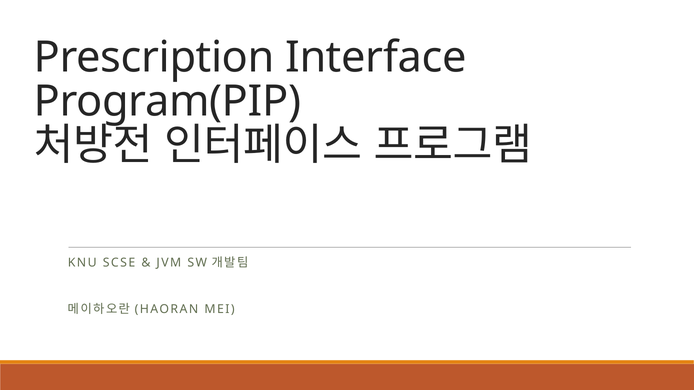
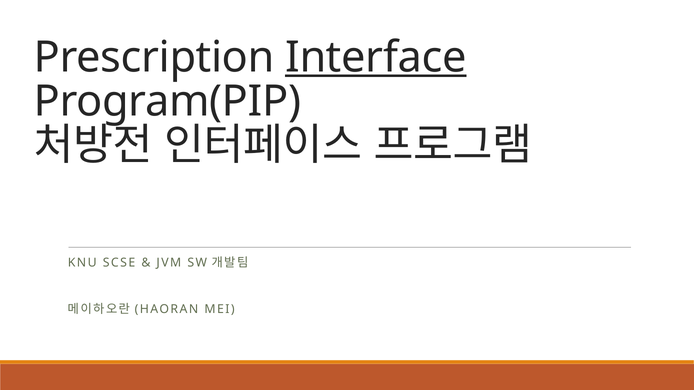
Interface underline: none -> present
